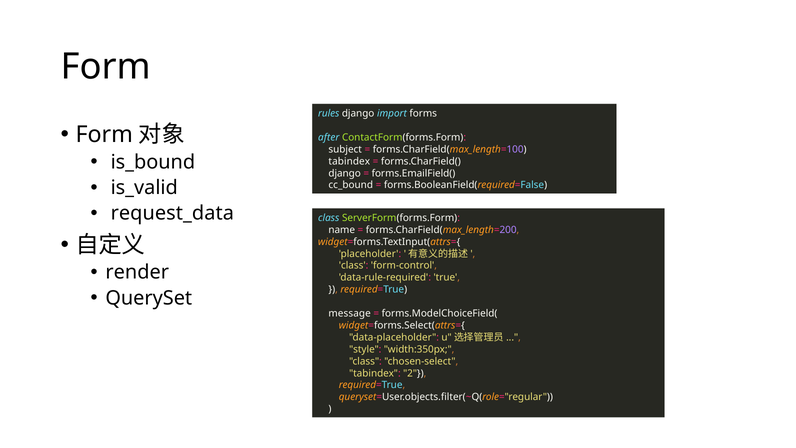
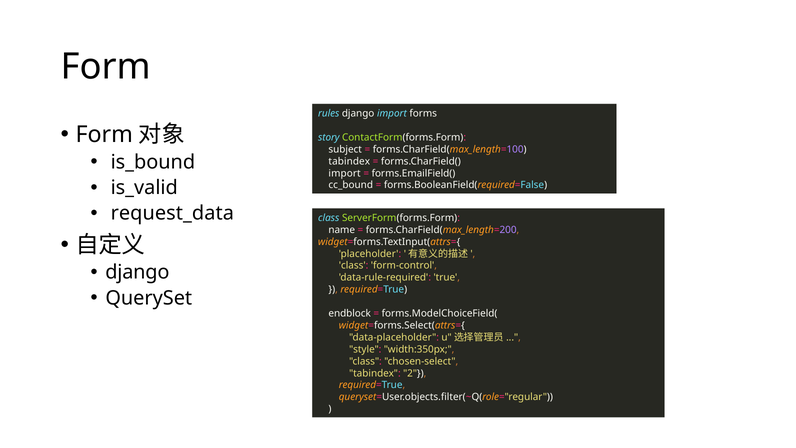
after: after -> story
django at (345, 173): django -> import
render at (137, 272): render -> django
message: message -> endblock
